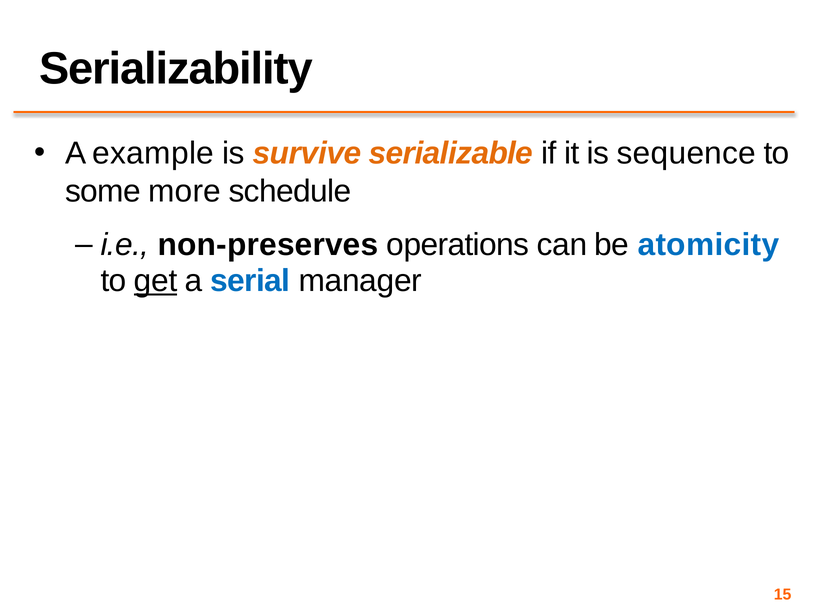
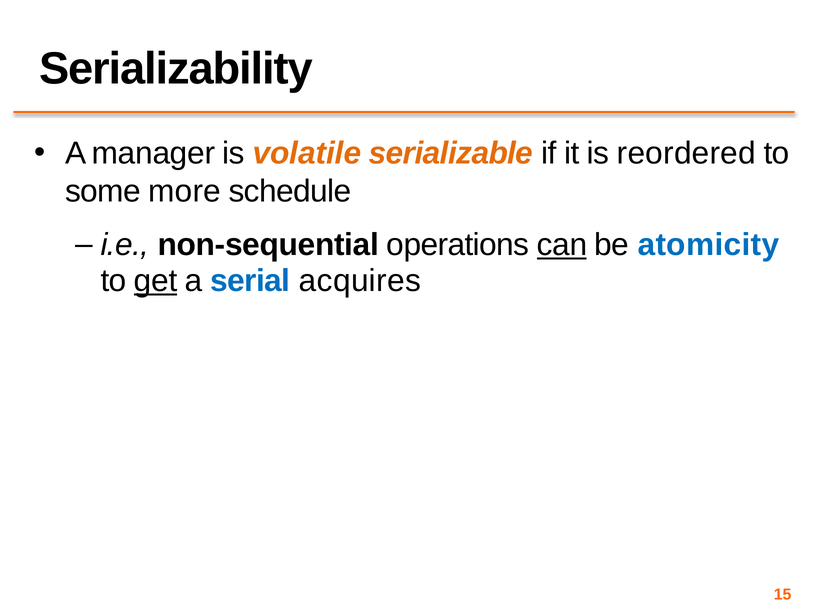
example: example -> manager
survive: survive -> volatile
sequence: sequence -> reordered
non-preserves: non-preserves -> non-sequential
can underline: none -> present
manager: manager -> acquires
